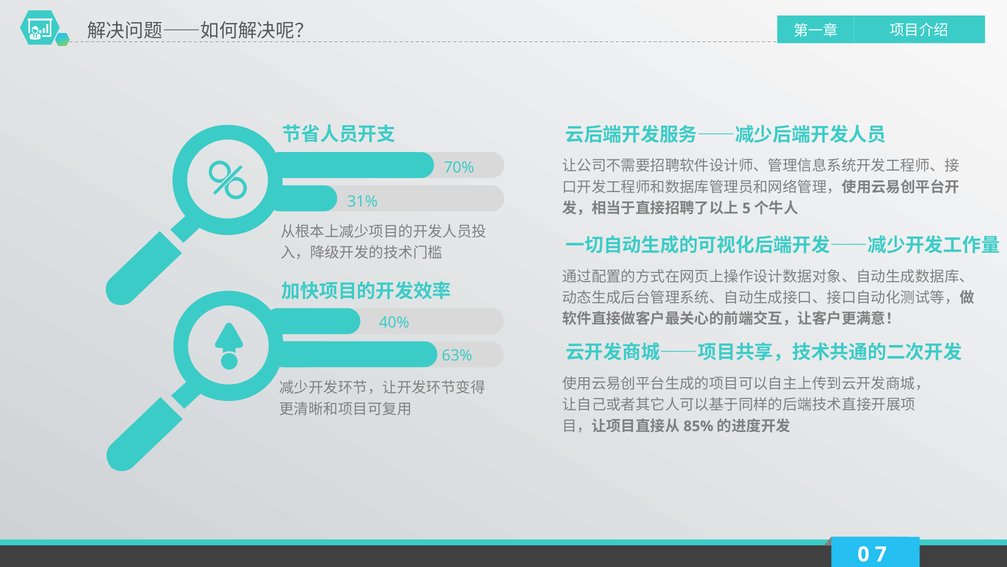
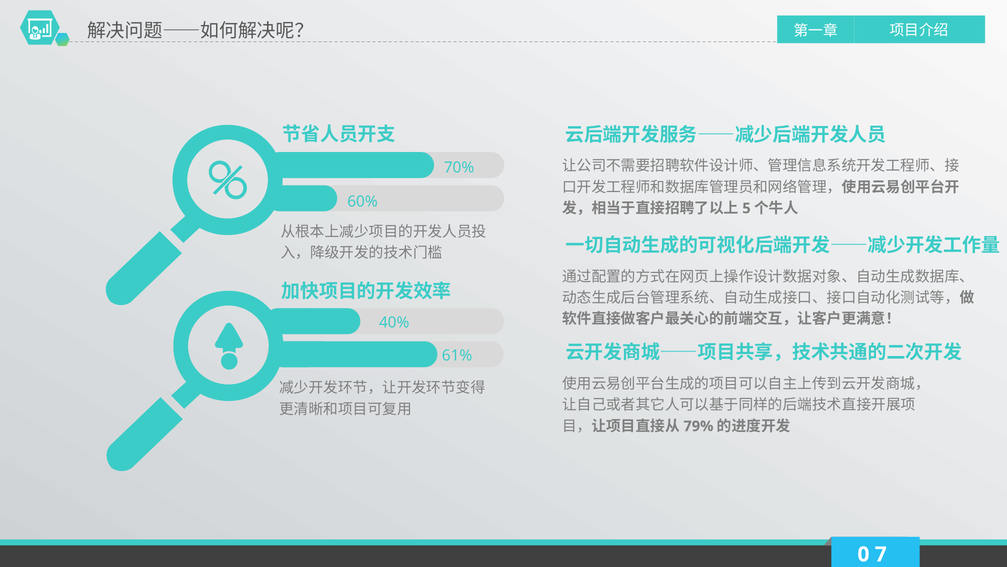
31%: 31% -> 60%
63%: 63% -> 61%
85%: 85% -> 79%
